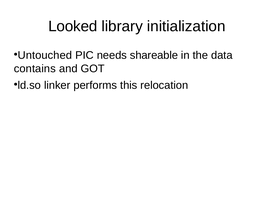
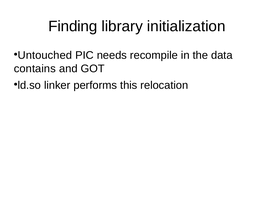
Looked: Looked -> Finding
shareable: shareable -> recompile
